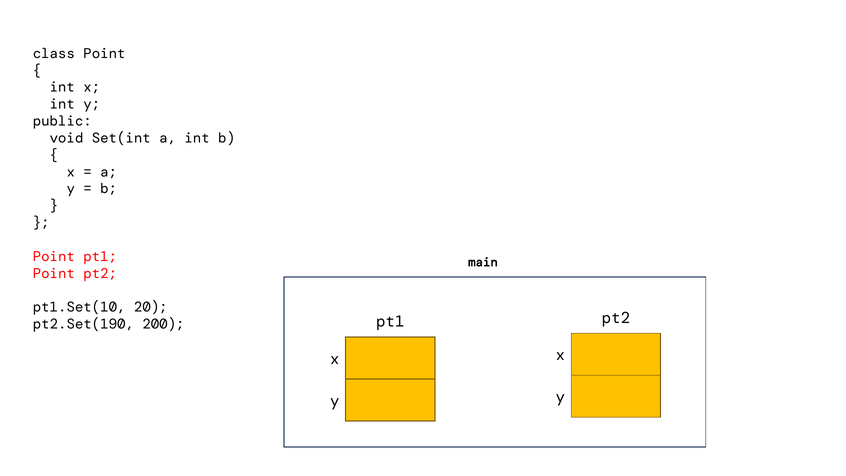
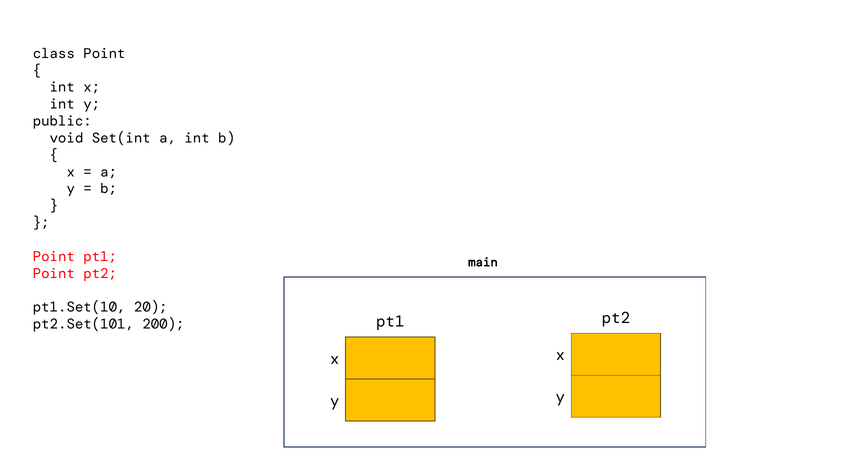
pt2.Set(190: pt2.Set(190 -> pt2.Set(101
